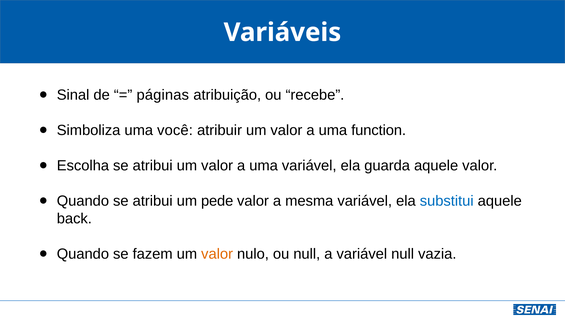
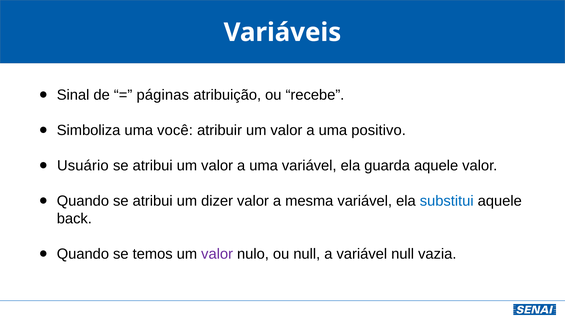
function: function -> positivo
Escolha: Escolha -> Usuário
pede: pede -> dizer
fazem: fazem -> temos
valor at (217, 254) colour: orange -> purple
